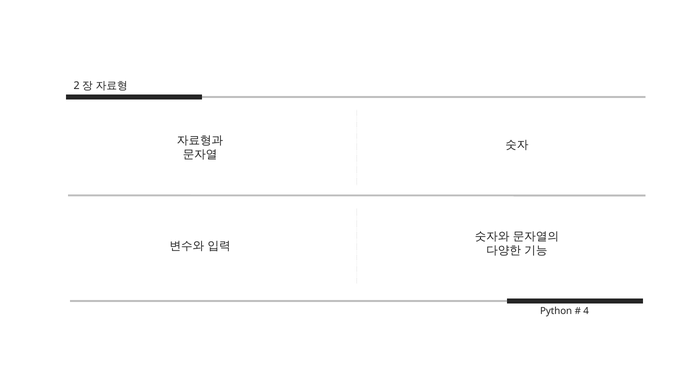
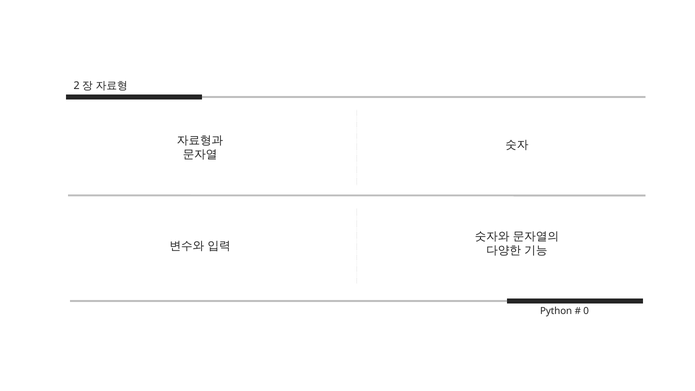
4: 4 -> 0
